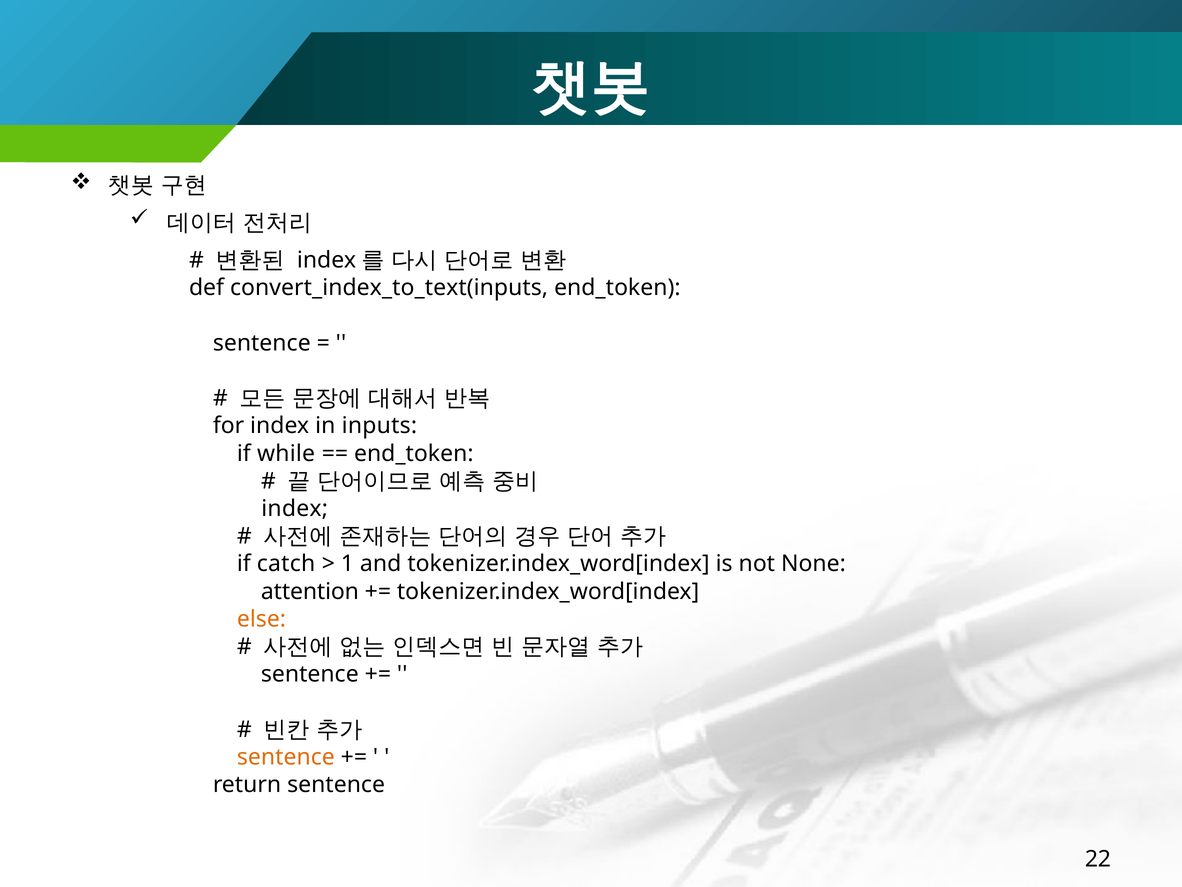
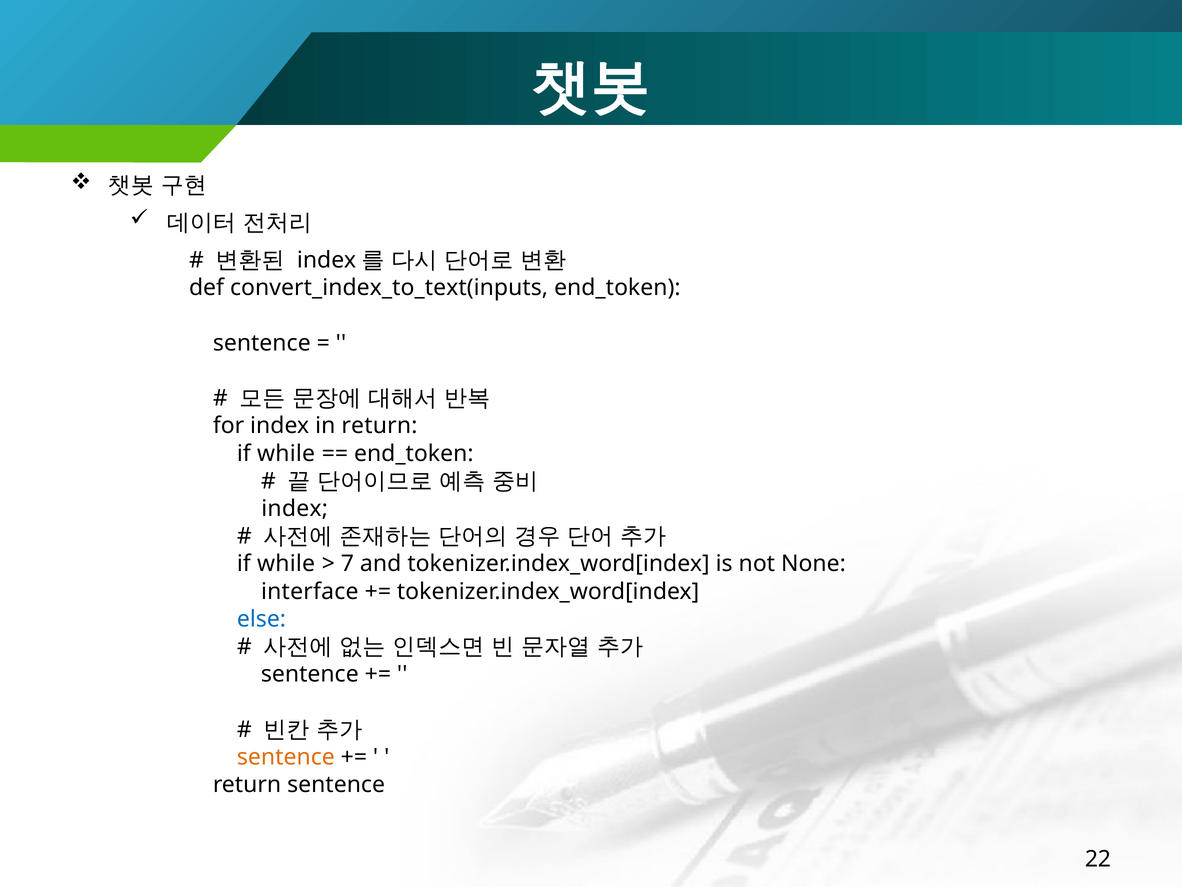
in inputs: inputs -> return
catch at (286, 564): catch -> while
1: 1 -> 7
attention: attention -> interface
else colour: orange -> blue
